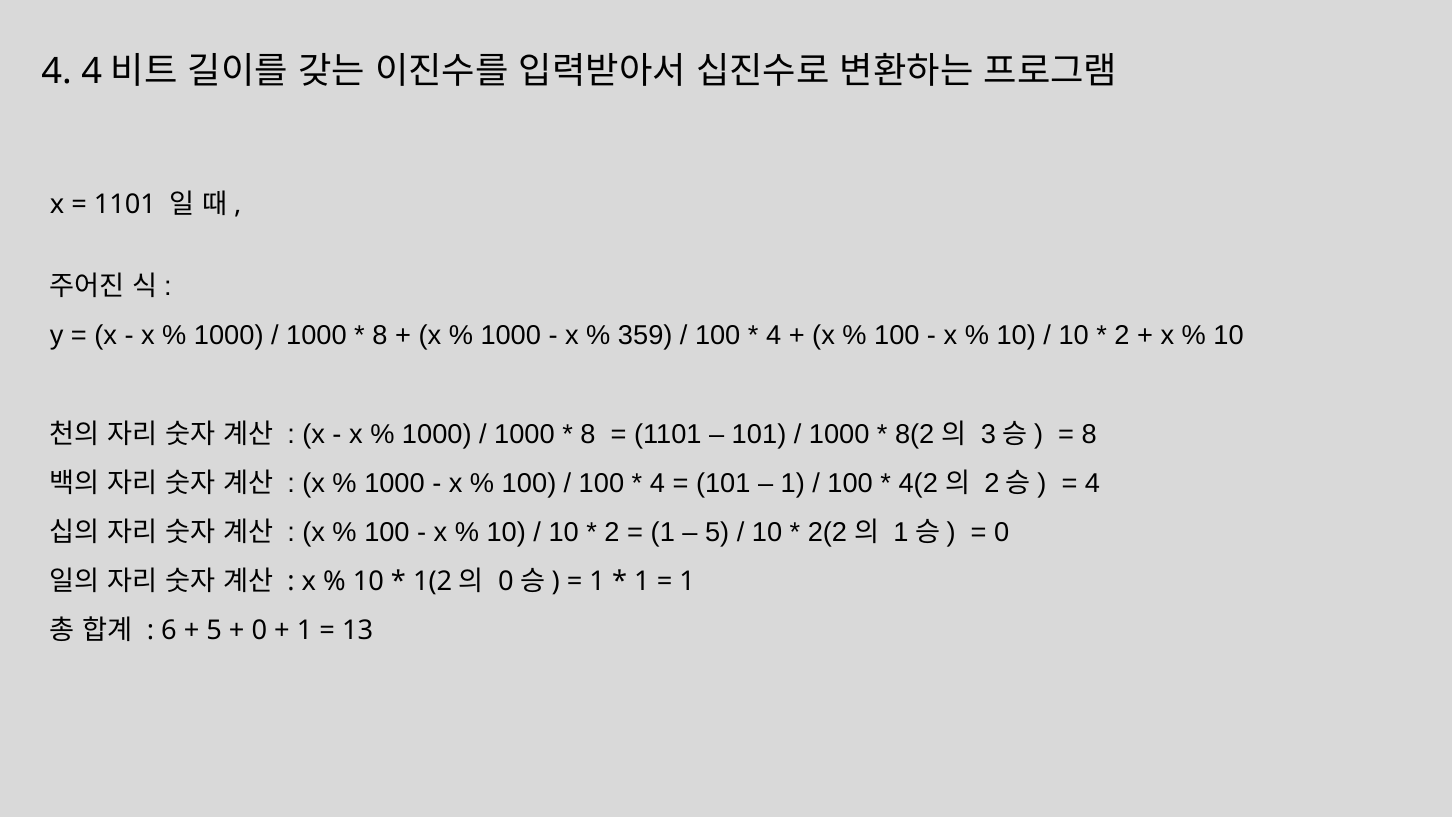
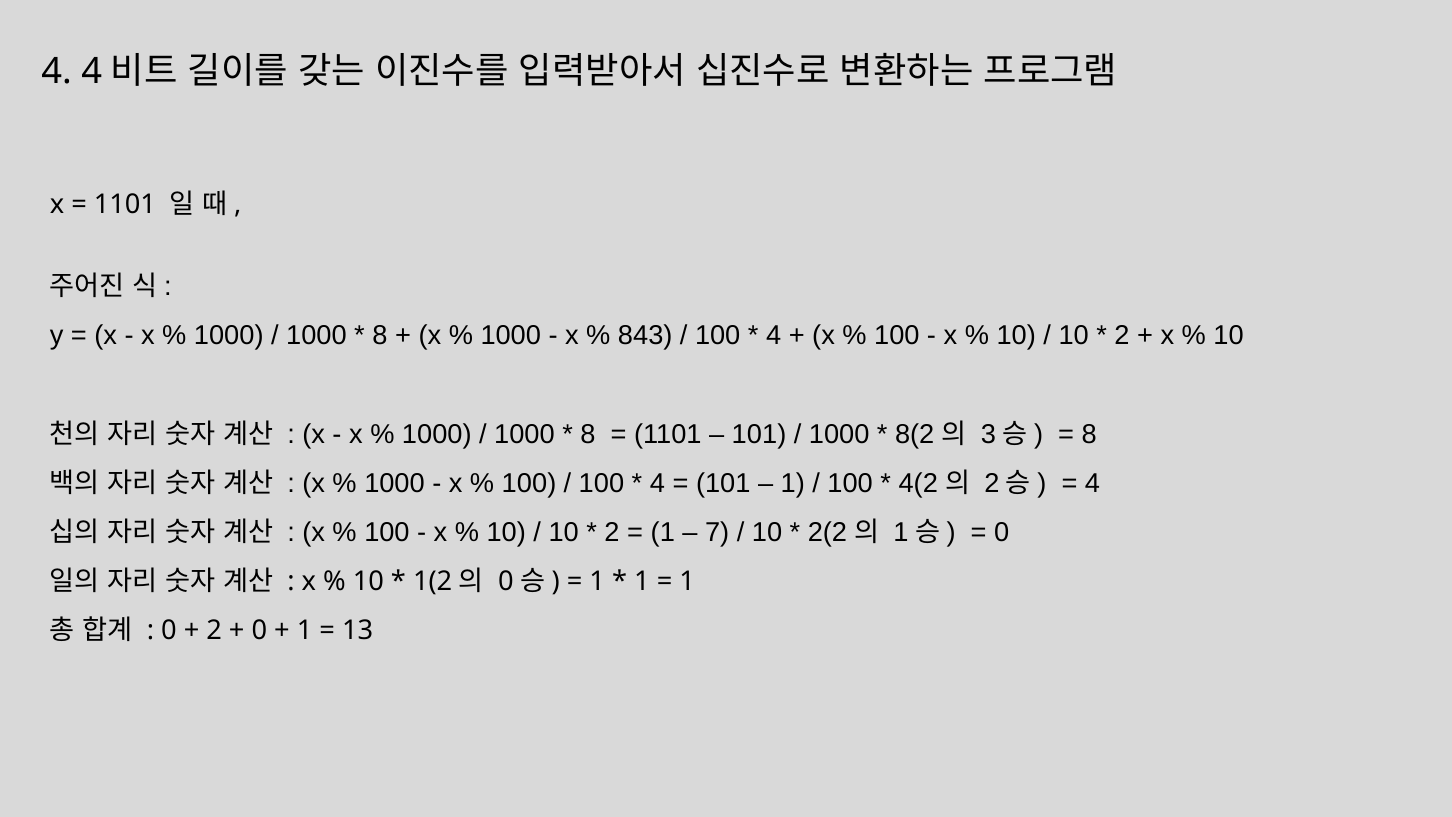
359: 359 -> 843
5 at (717, 532): 5 -> 7
6 at (169, 630): 6 -> 0
5 at (214, 630): 5 -> 2
